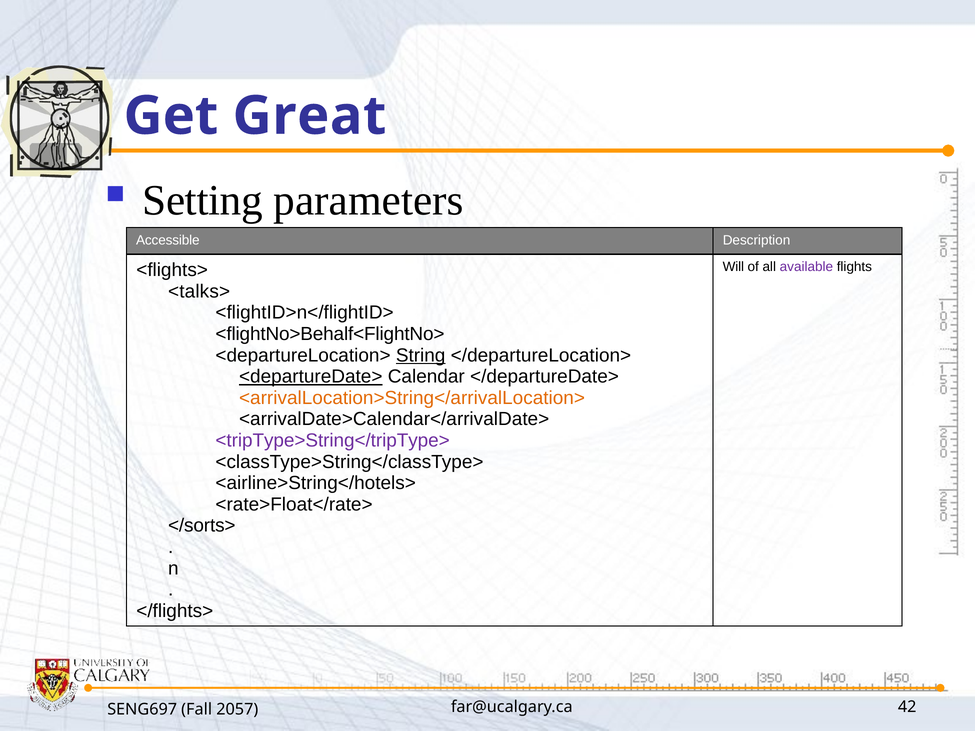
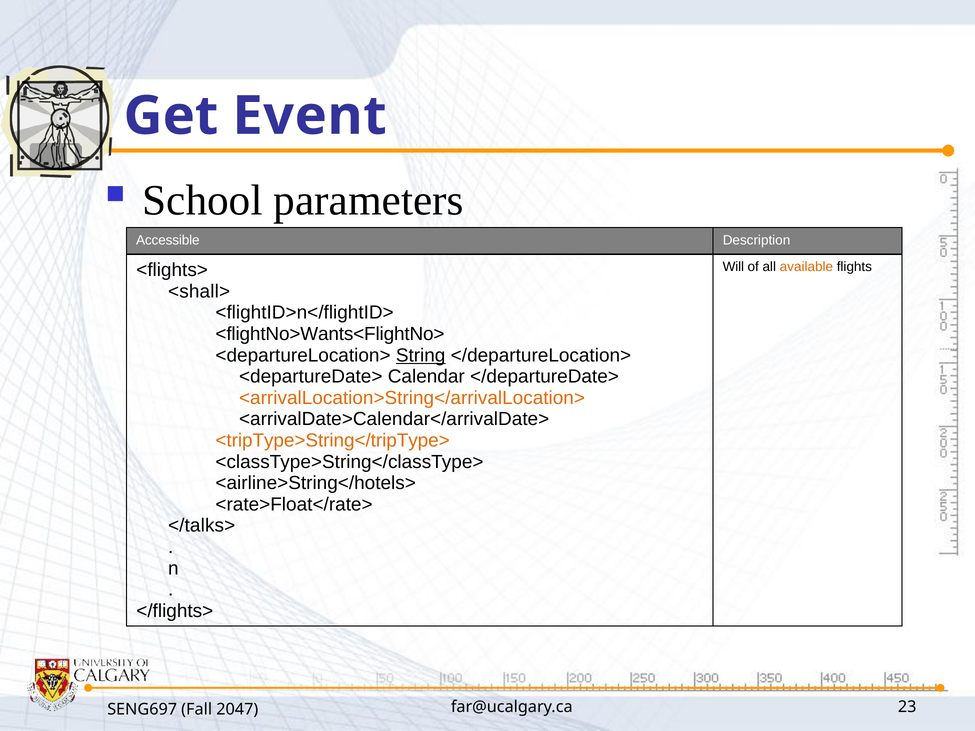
Great: Great -> Event
Setting: Setting -> School
available colour: purple -> orange
<talks>: <talks> -> <shall>
<flightNo>Behalf<FlightNo>: <flightNo>Behalf<FlightNo> -> <flightNo>Wants<FlightNo>
<departureDate> underline: present -> none
<tripType>String</tripType> colour: purple -> orange
</sorts>: </sorts> -> </talks>
42: 42 -> 23
2057: 2057 -> 2047
